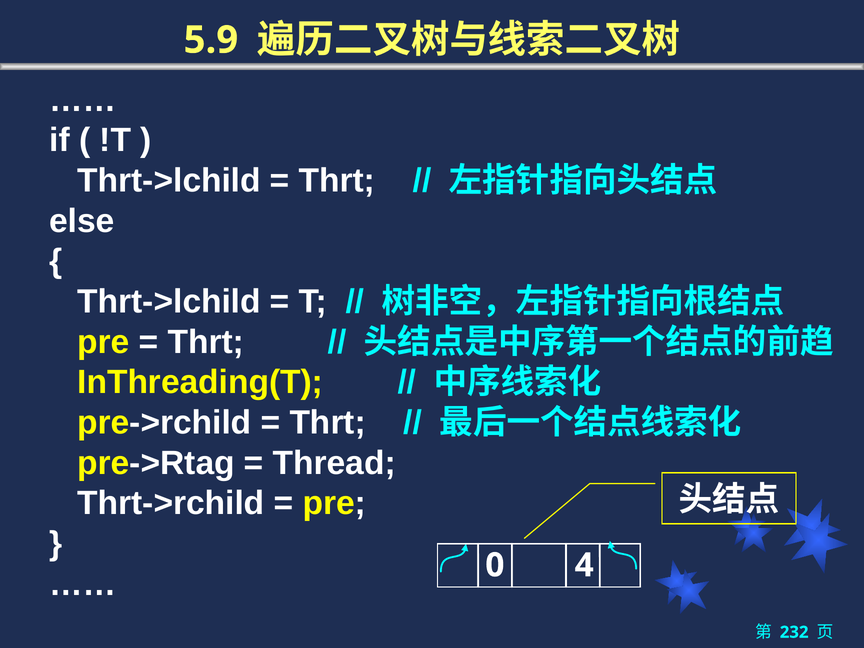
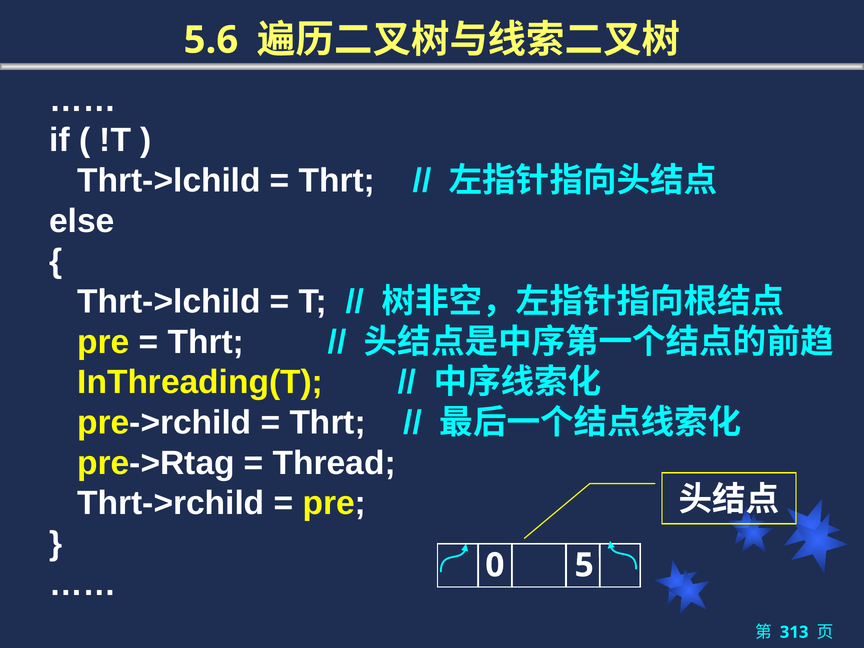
5.9: 5.9 -> 5.6
4: 4 -> 5
232: 232 -> 313
